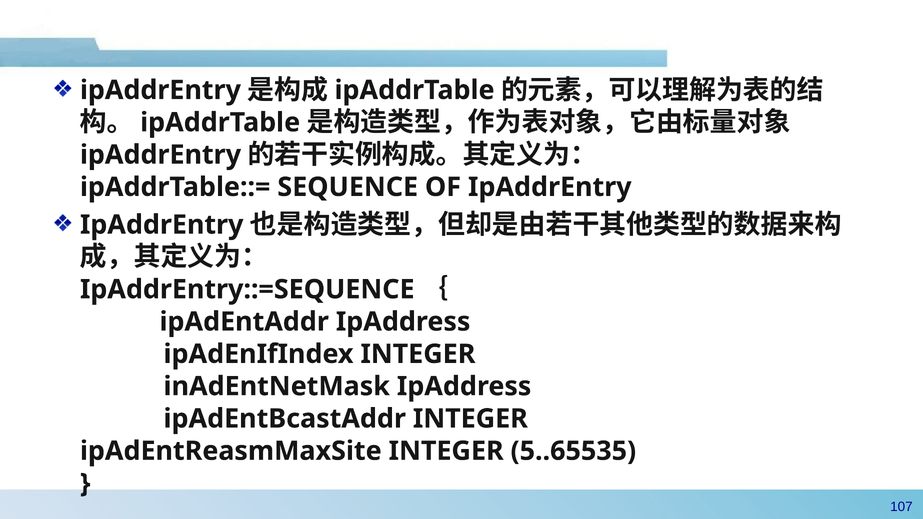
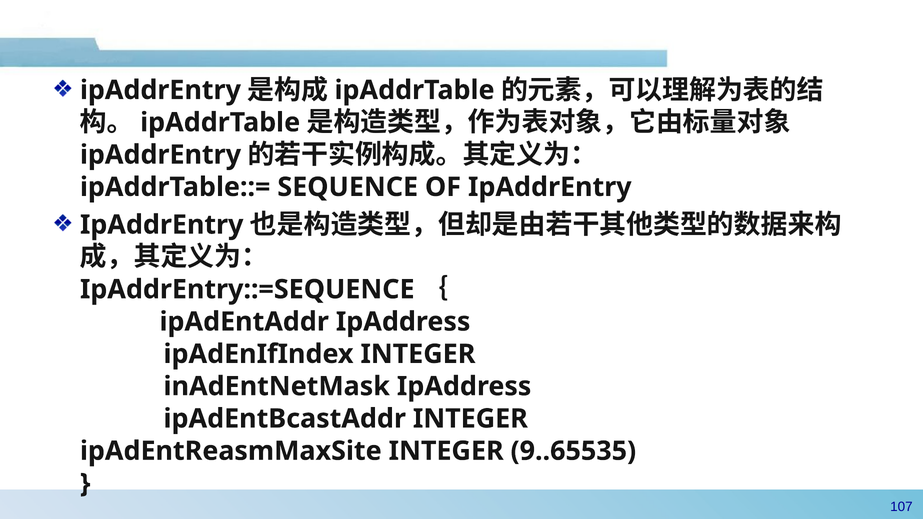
5..65535: 5..65535 -> 9..65535
